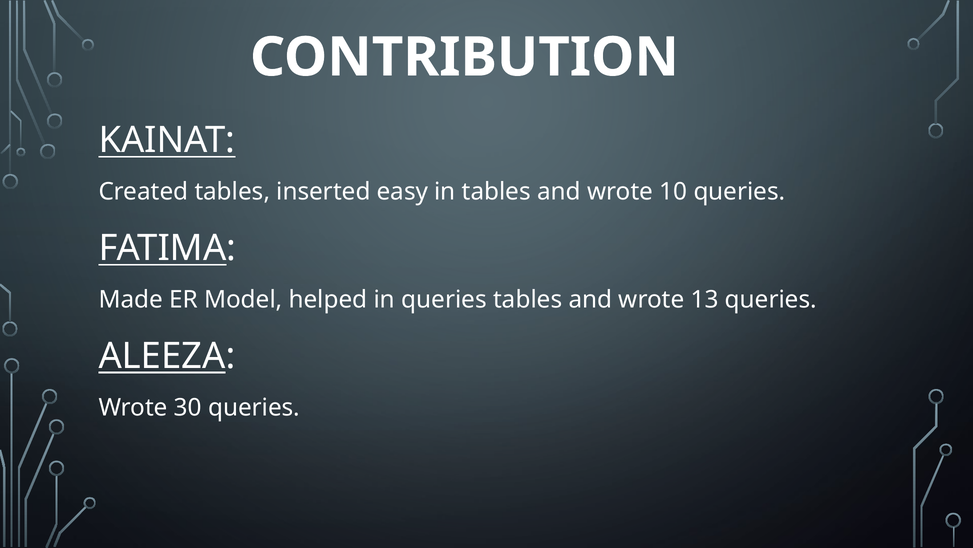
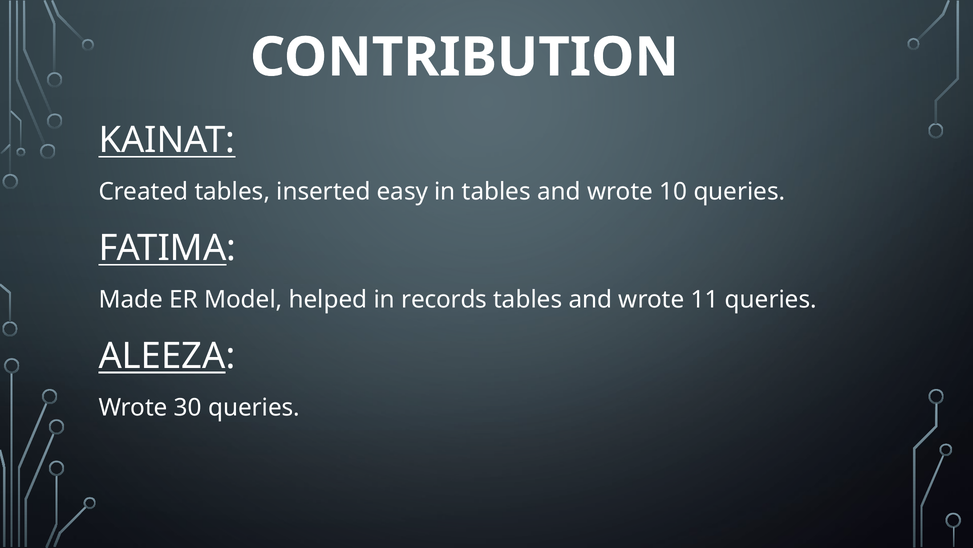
in queries: queries -> records
13: 13 -> 11
